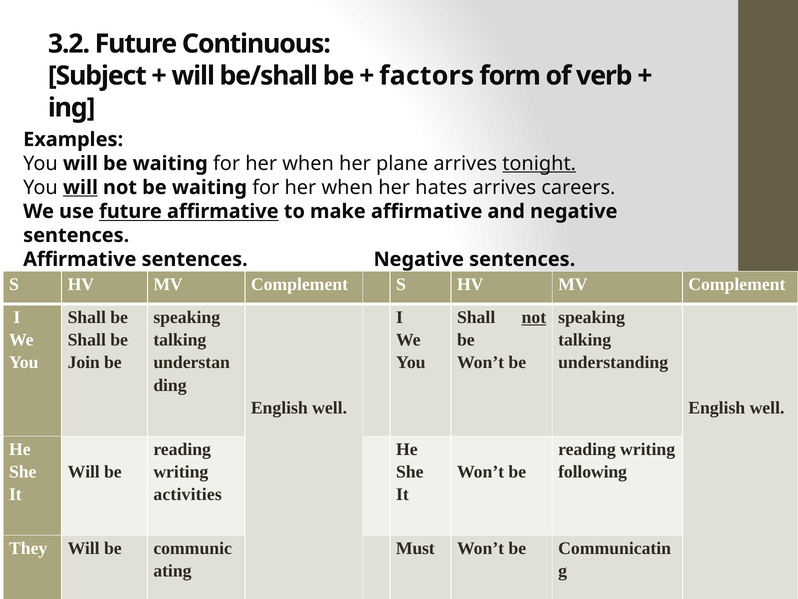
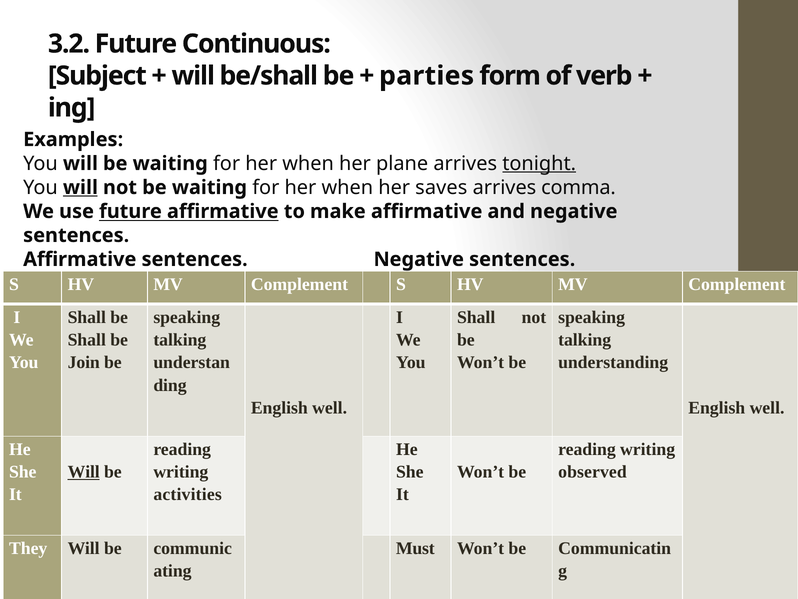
factors: factors -> parties
hates: hates -> saves
careers: careers -> comma
not at (534, 317) underline: present -> none
Will at (84, 471) underline: none -> present
following: following -> observed
